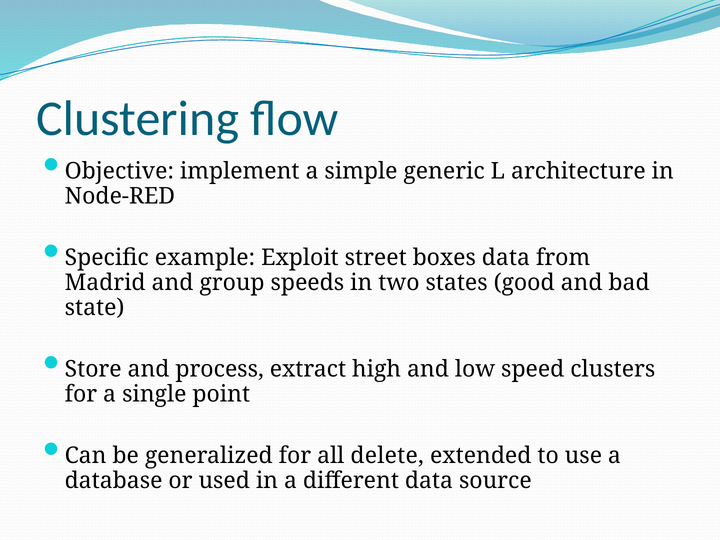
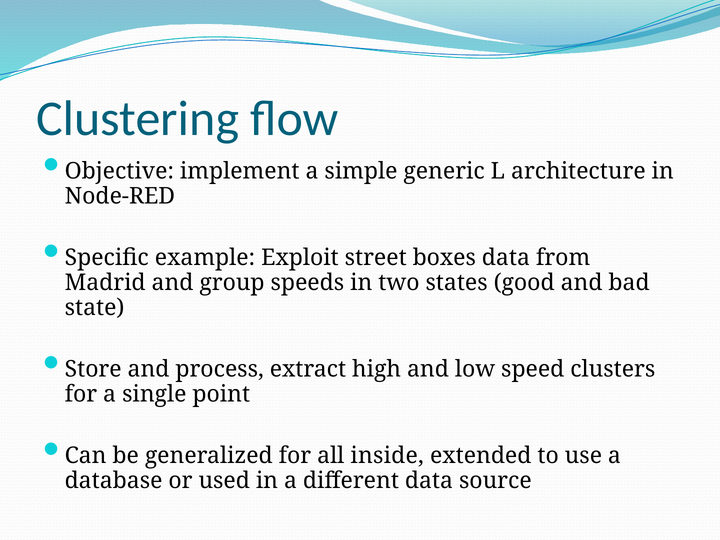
delete: delete -> inside
